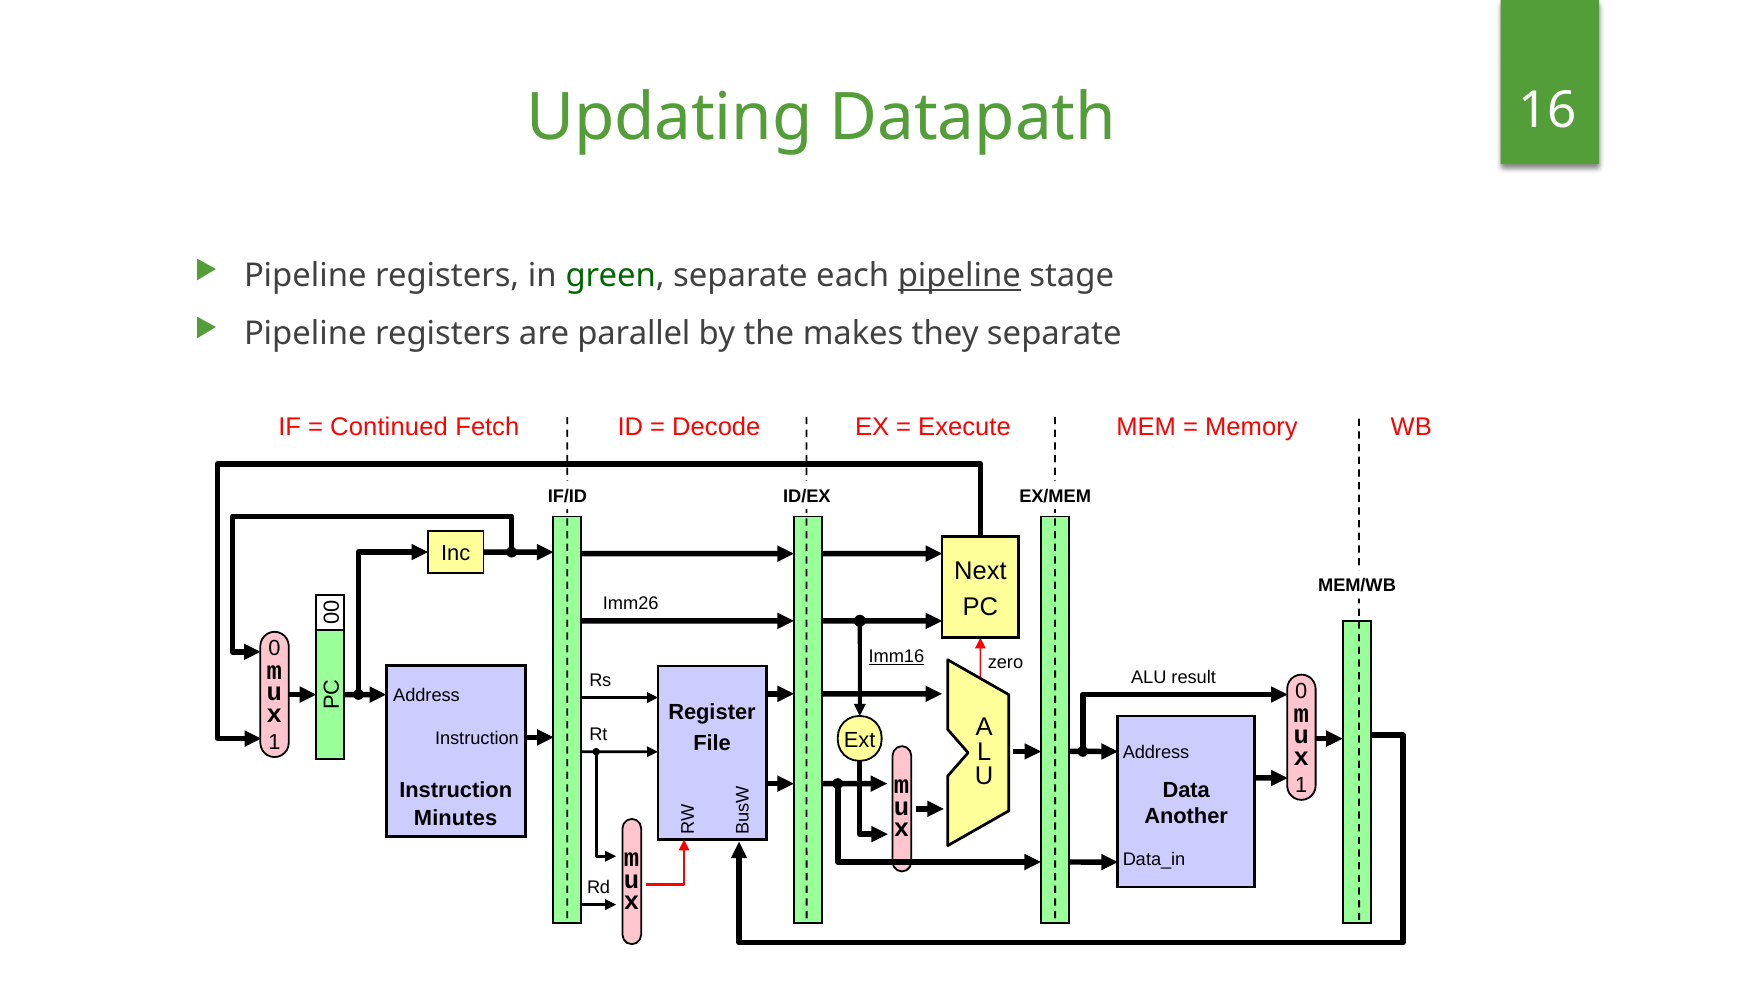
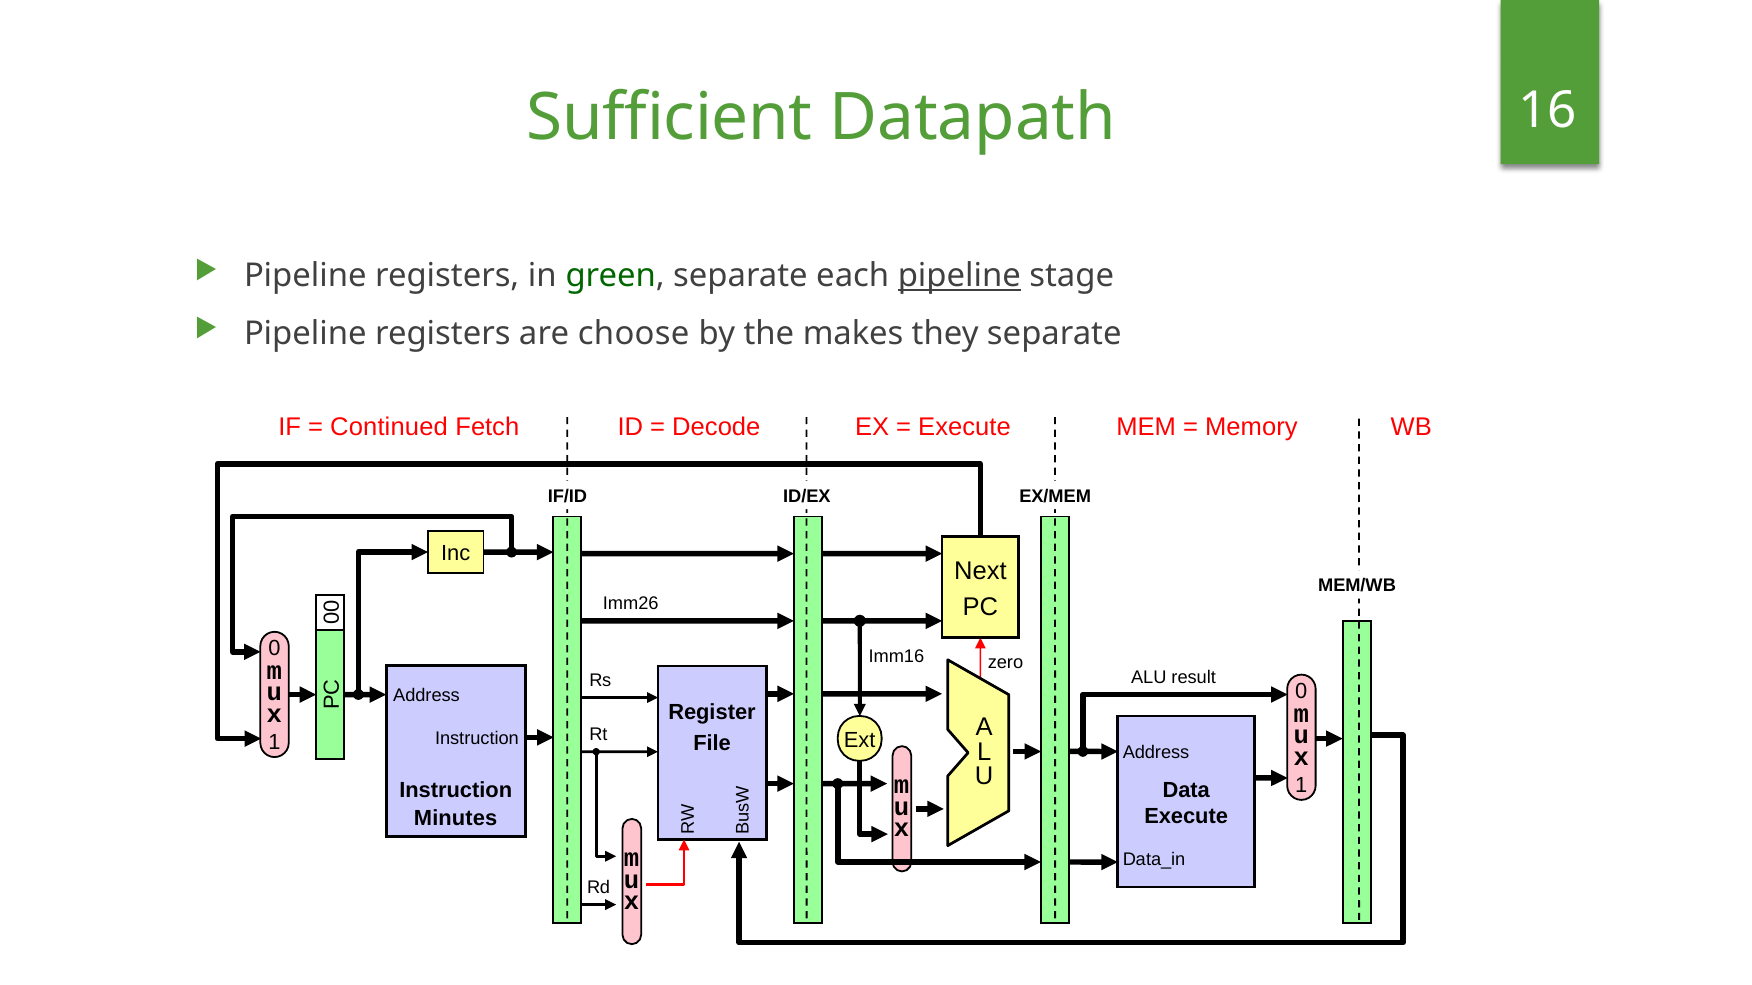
Updating: Updating -> Sufficient
parallel: parallel -> choose
Imm16 underline: present -> none
Another at (1186, 817): Another -> Execute
